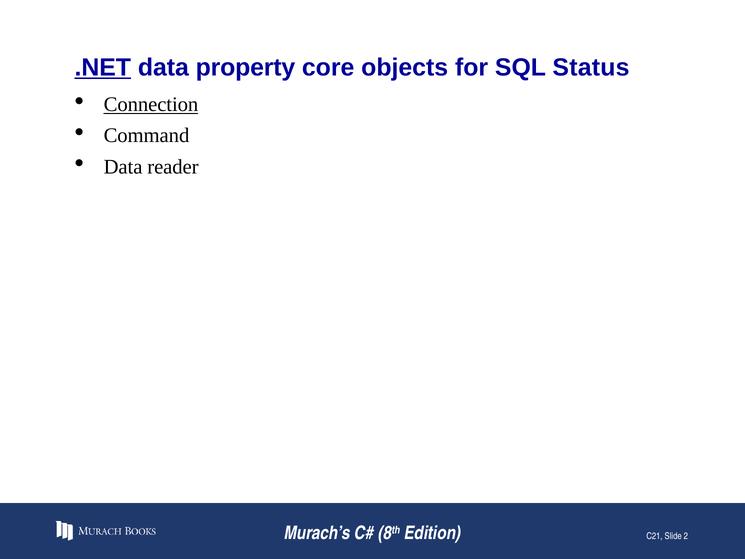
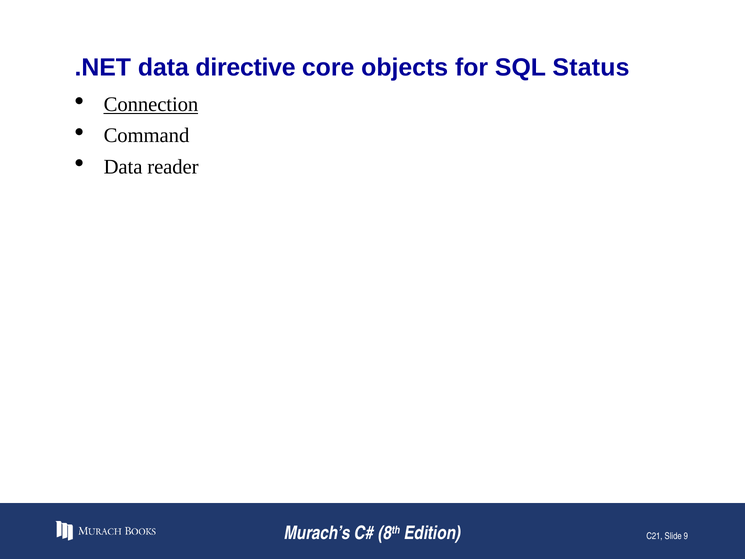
.NET underline: present -> none
property: property -> directive
2: 2 -> 9
